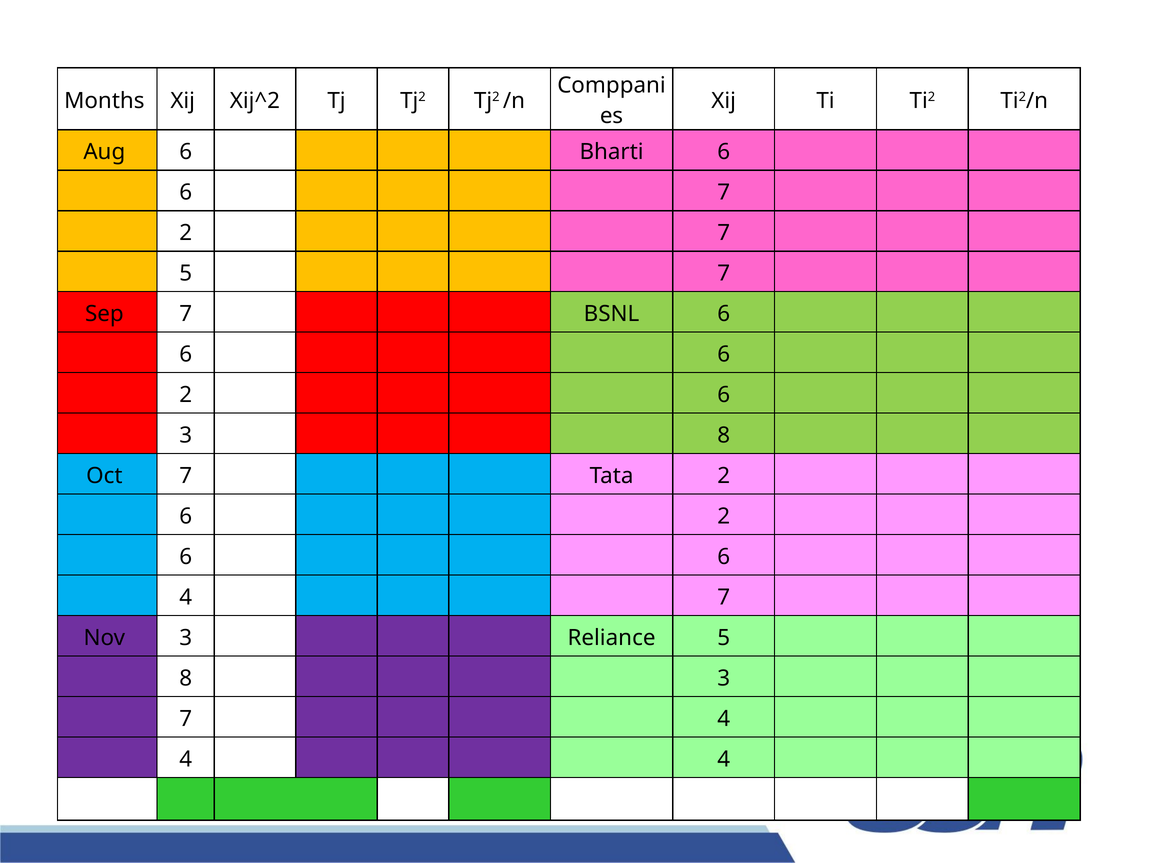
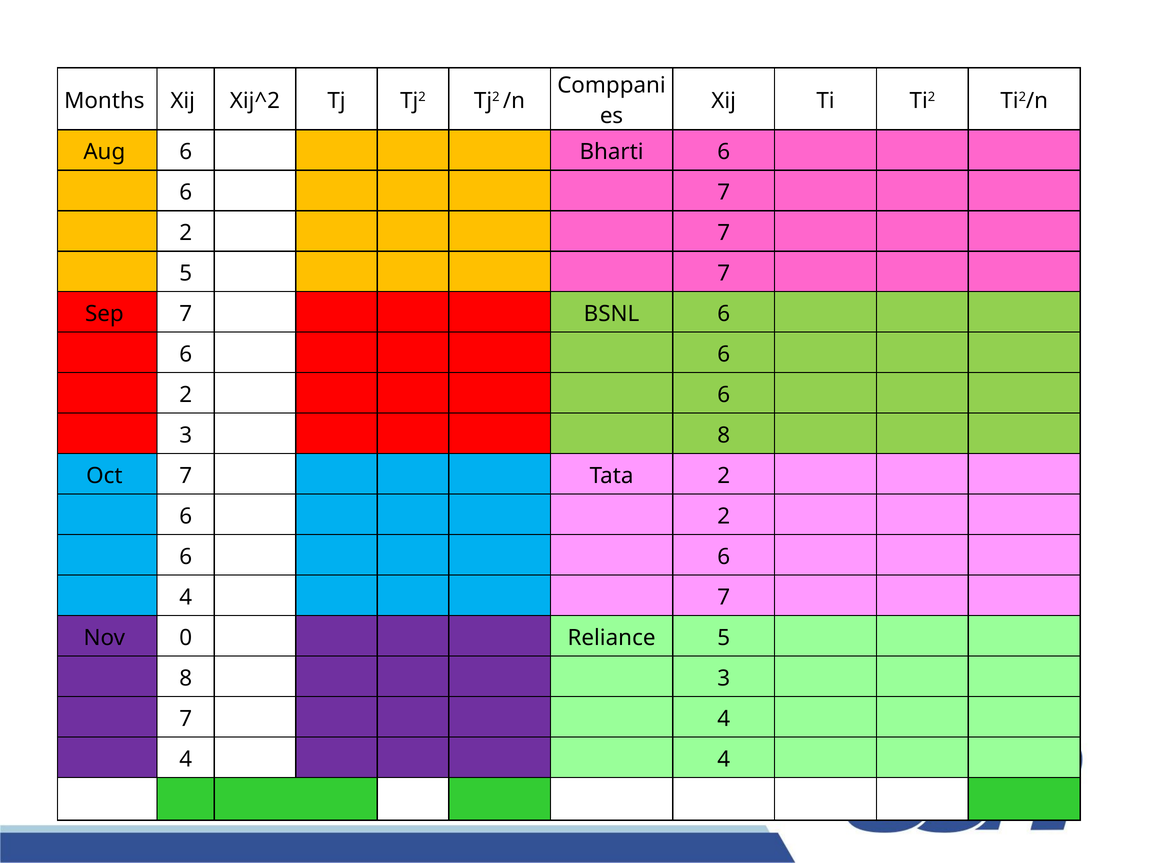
Nov 3: 3 -> 0
